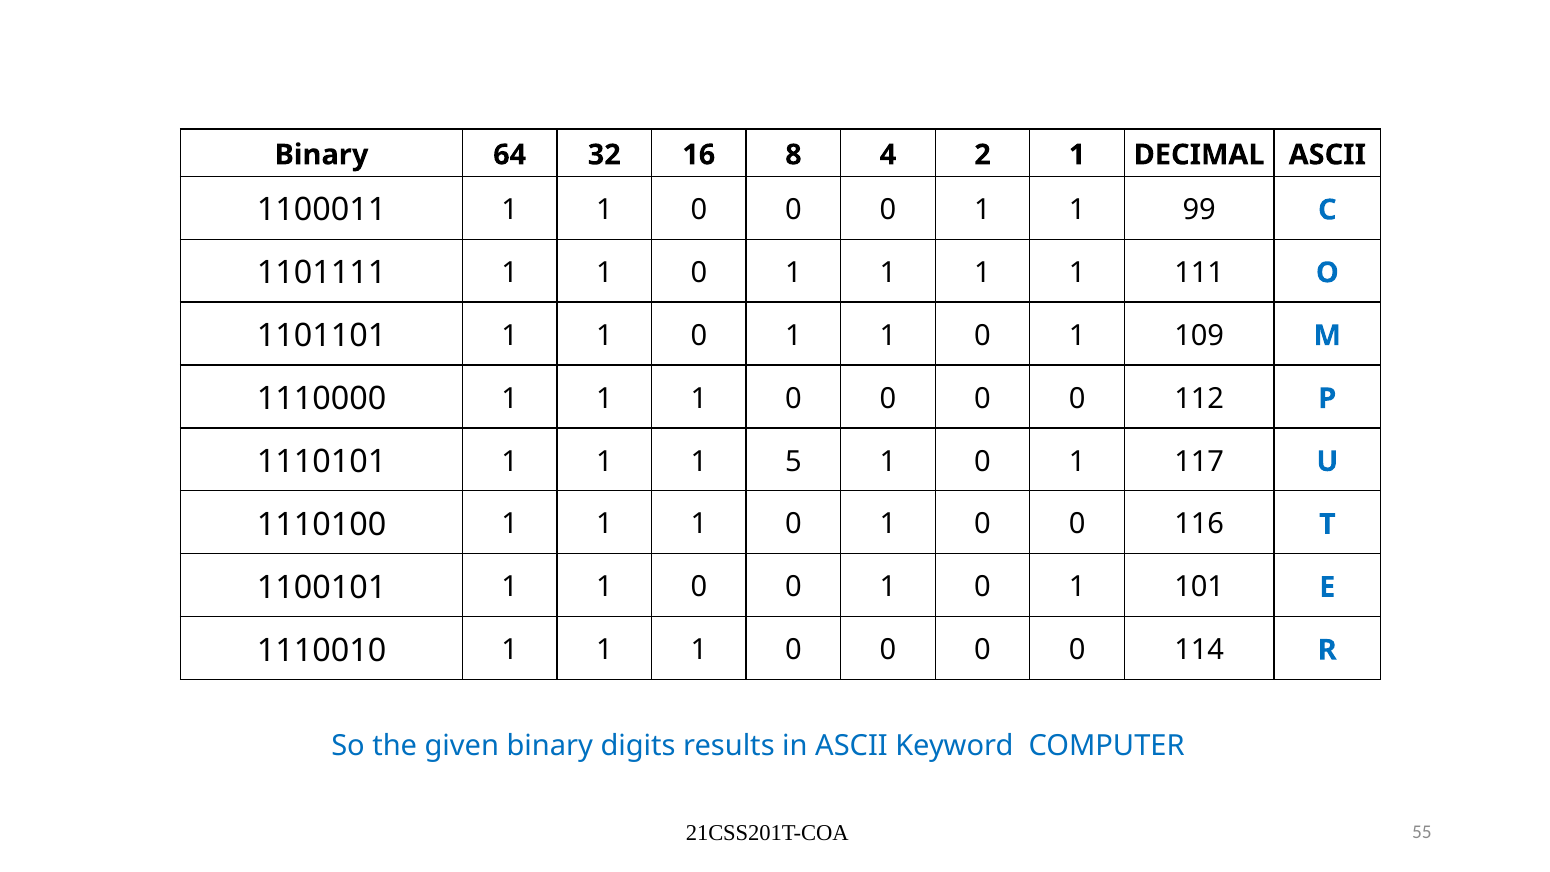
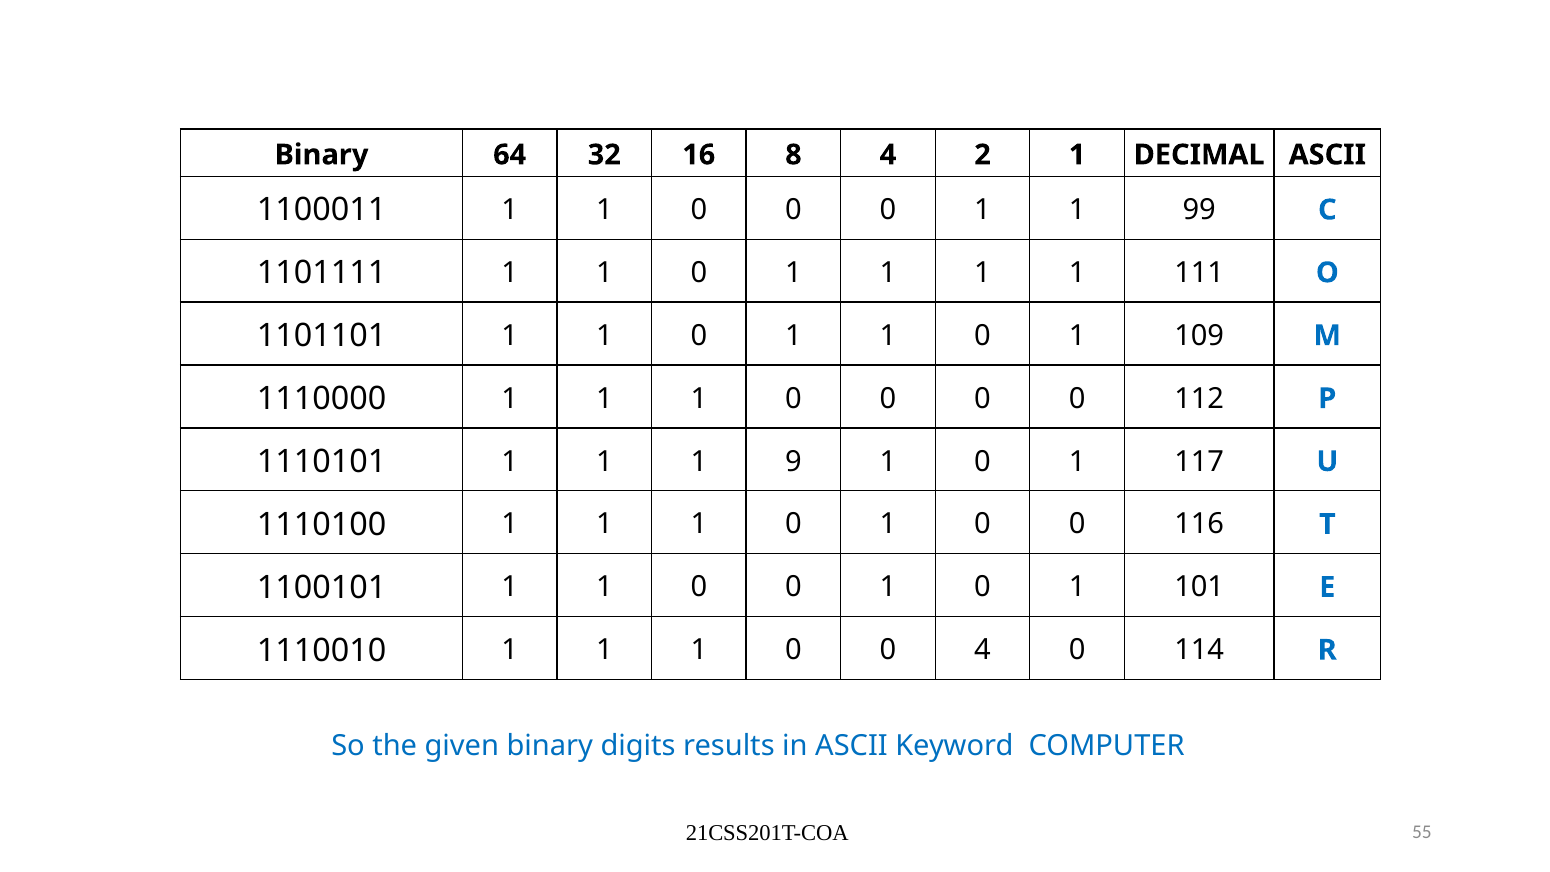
5: 5 -> 9
0 at (983, 650): 0 -> 4
